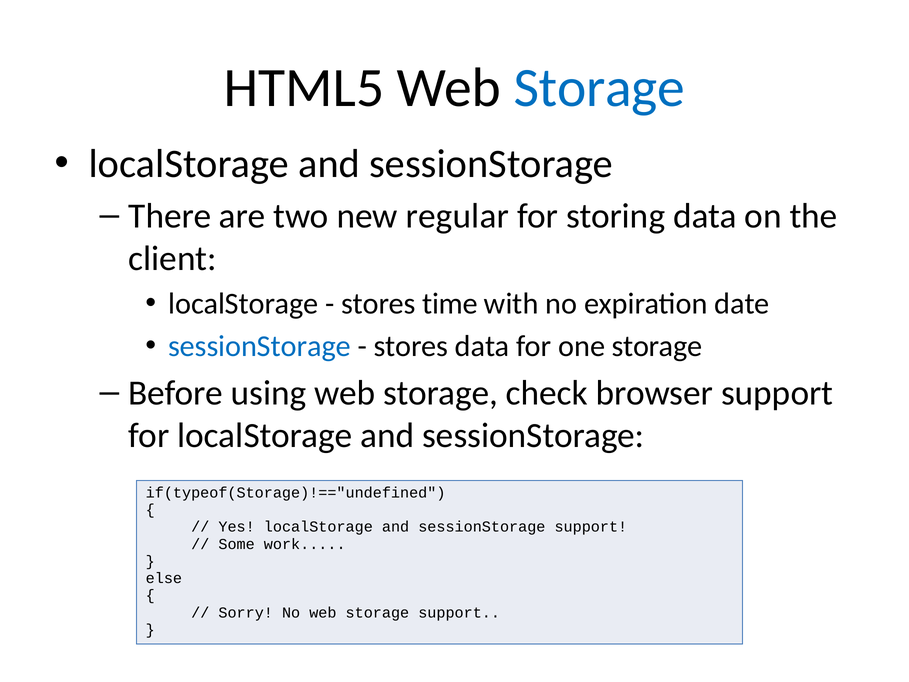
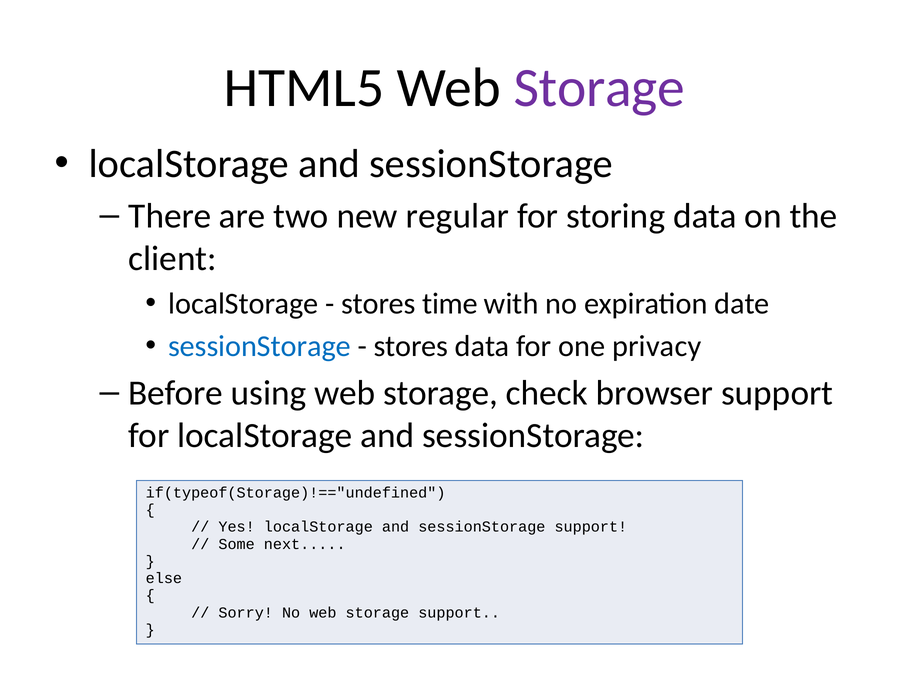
Storage at (599, 88) colour: blue -> purple
one storage: storage -> privacy
work: work -> next
